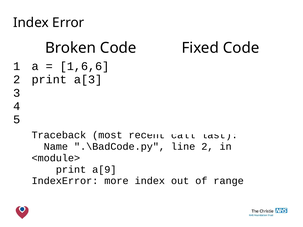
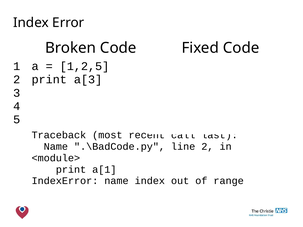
1,6,6: 1,6,6 -> 1,2,5
a[9: a[9 -> a[1
IndexError more: more -> name
